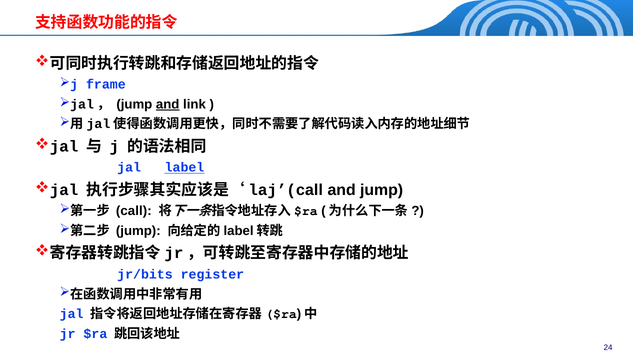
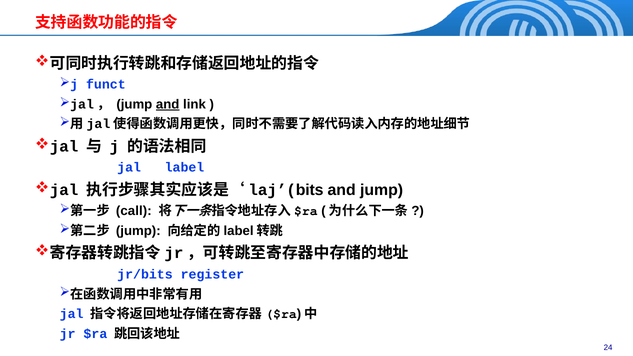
frame: frame -> funct
label underline: present -> none
call at (309, 190): call -> bits
